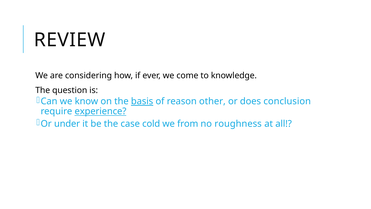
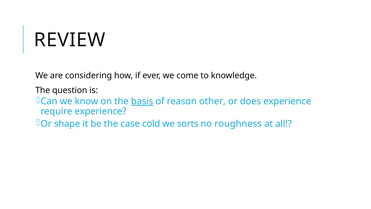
does conclusion: conclusion -> experience
experience at (100, 111) underline: present -> none
under: under -> shape
from: from -> sorts
